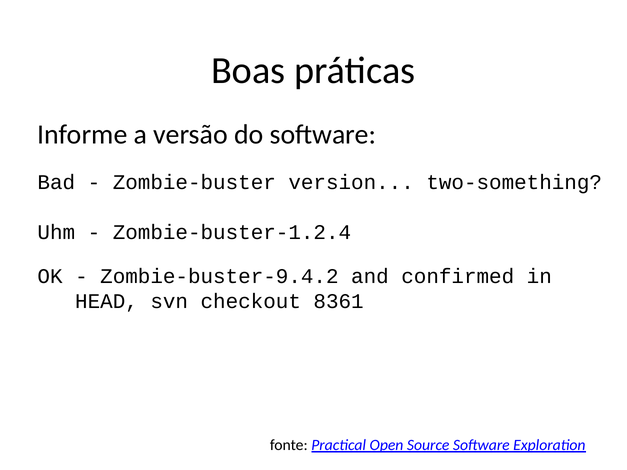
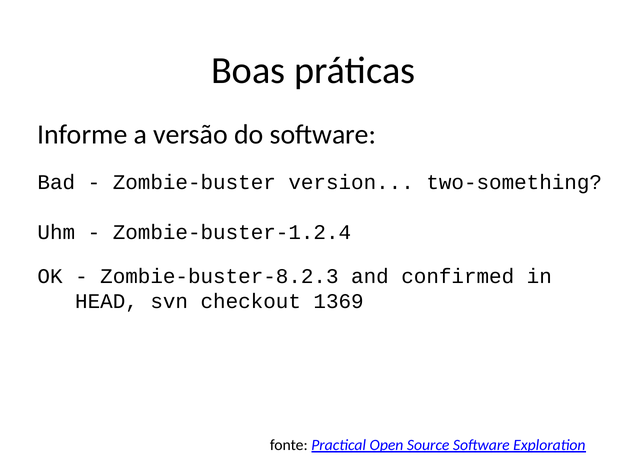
Zombie-buster-9.4.2: Zombie-buster-9.4.2 -> Zombie-buster-8.2.3
8361: 8361 -> 1369
